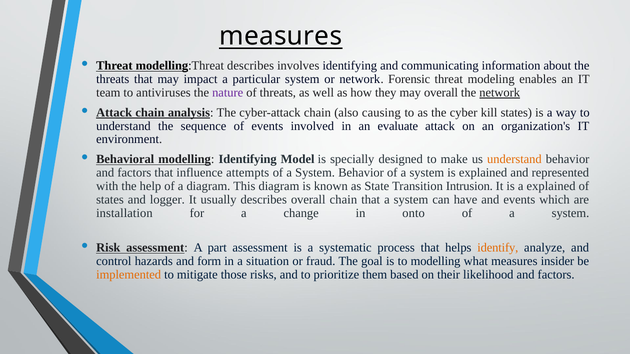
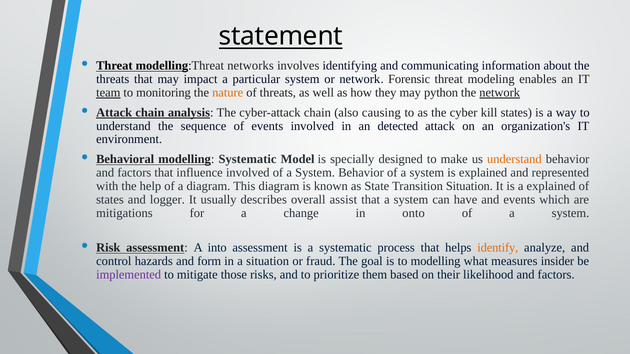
measures at (281, 36): measures -> statement
modelling:Threat describes: describes -> networks
team underline: none -> present
antiviruses: antiviruses -> monitoring
nature colour: purple -> orange
may overall: overall -> python
evaluate: evaluate -> detected
modelling Identifying: Identifying -> Systematic
influence attempts: attempts -> involved
Transition Intrusion: Intrusion -> Situation
overall chain: chain -> assist
installation: installation -> mitigations
part: part -> into
implemented colour: orange -> purple
